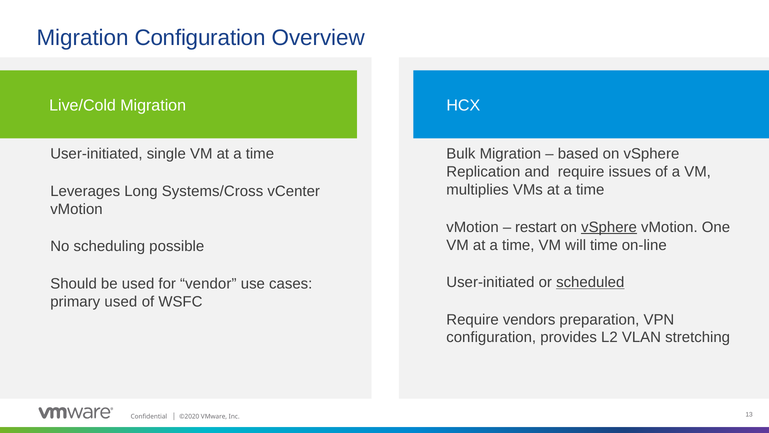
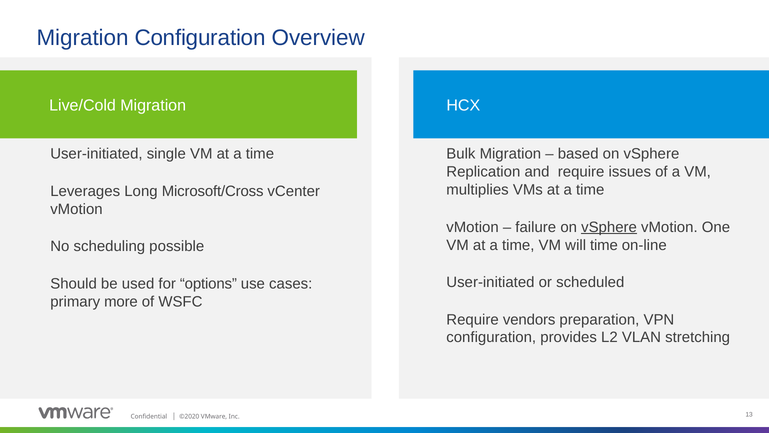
Systems/Cross: Systems/Cross -> Microsoft/Cross
restart: restart -> failure
scheduled underline: present -> none
vendor: vendor -> options
primary used: used -> more
